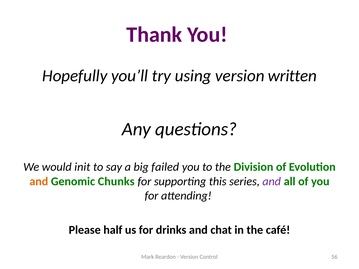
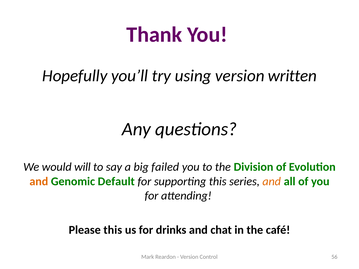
init: init -> will
Chunks: Chunks -> Default
and at (272, 182) colour: purple -> orange
Please half: half -> this
